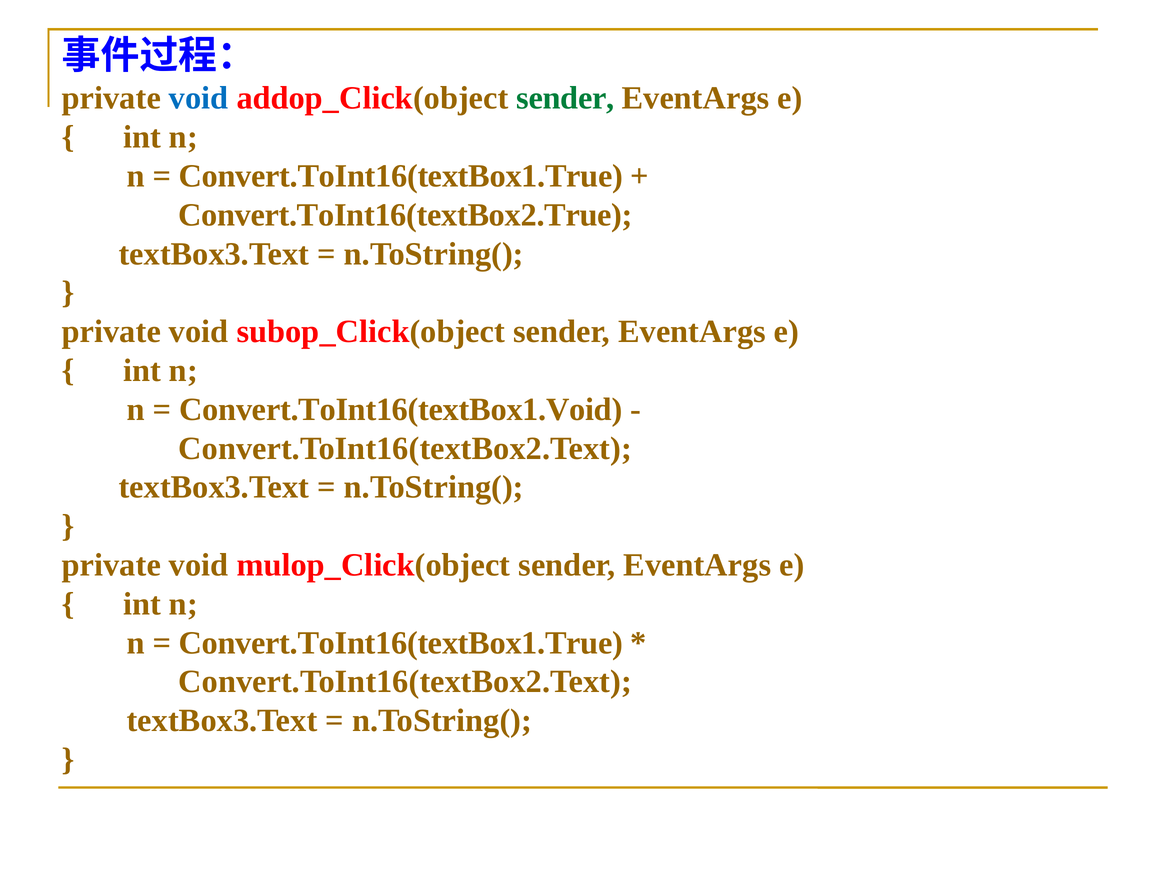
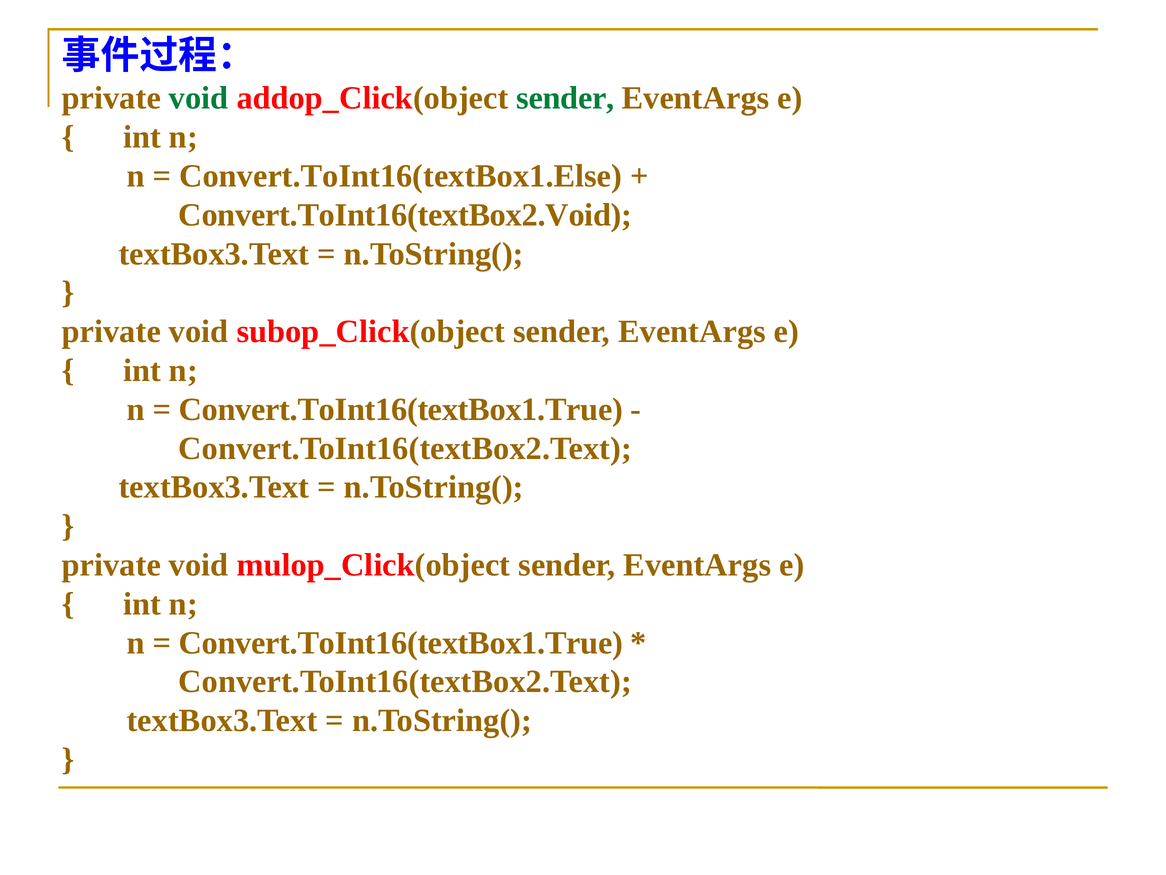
void at (199, 98) colour: blue -> green
Convert.ToInt16(textBox1.True at (401, 176): Convert.ToInt16(textBox1.True -> Convert.ToInt16(textBox1.Else
Convert.ToInt16(textBox2.True: Convert.ToInt16(textBox2.True -> Convert.ToInt16(textBox2.Void
Convert.ToInt16(textBox1.Void at (401, 409): Convert.ToInt16(textBox1.Void -> Convert.ToInt16(textBox1.True
